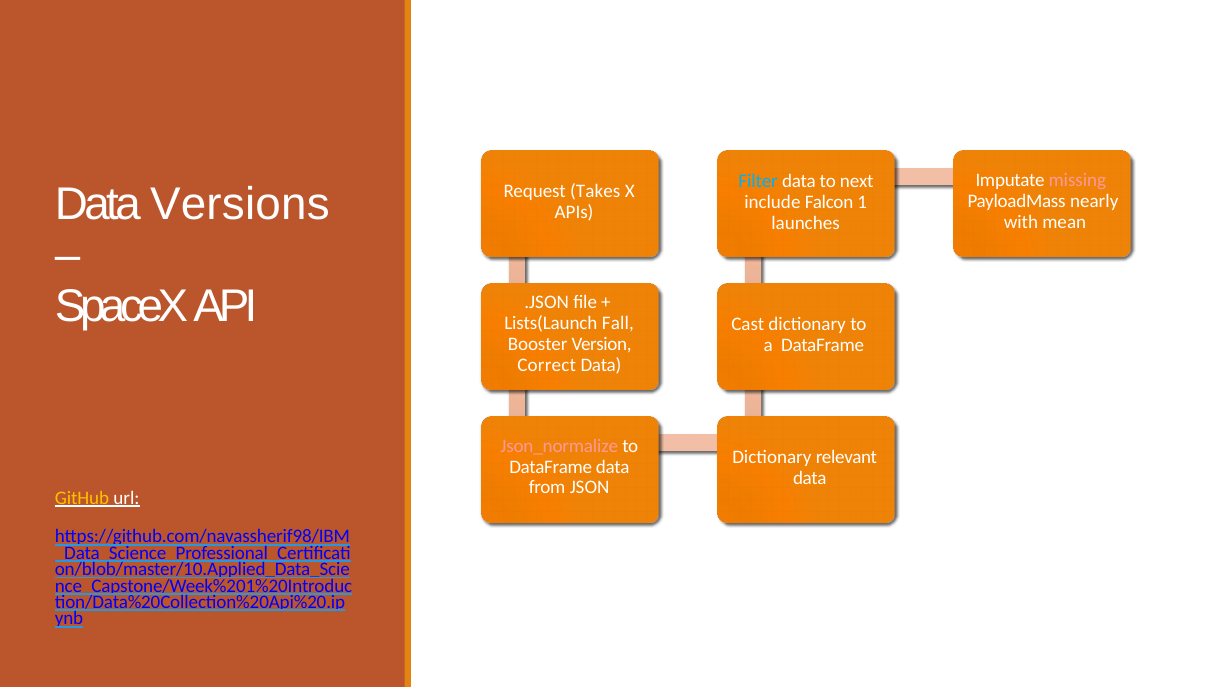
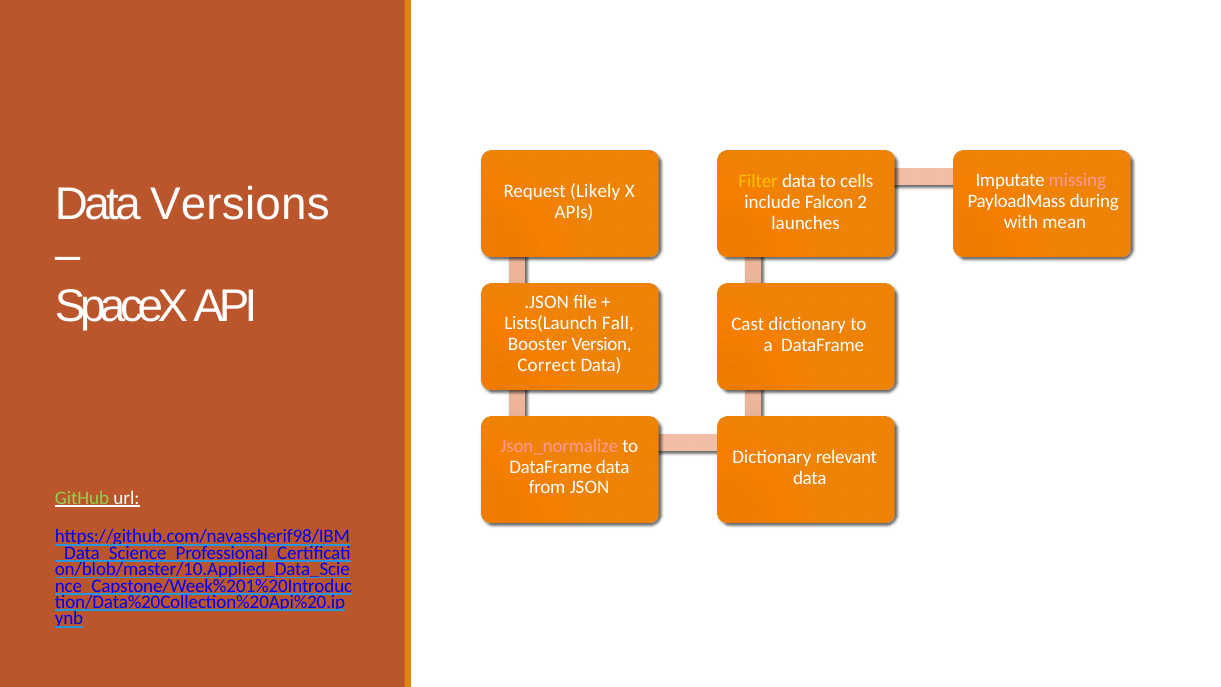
Filter colour: light blue -> yellow
next: next -> cells
Takes: Takes -> Likely
nearly: nearly -> during
1: 1 -> 2
GitHub colour: yellow -> light green
